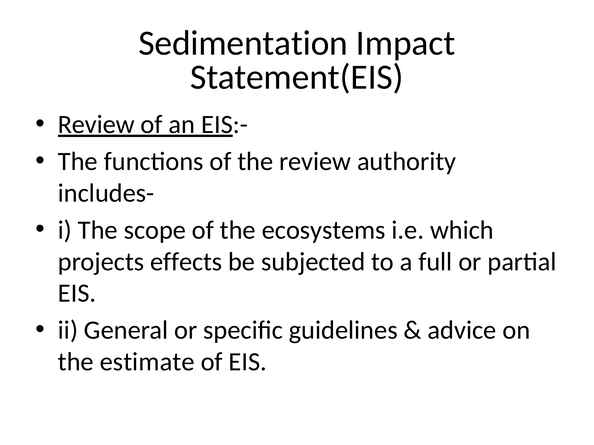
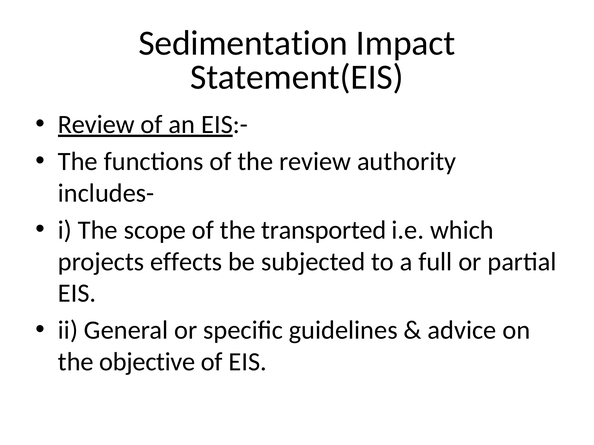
ecosystems: ecosystems -> transported
estimate: estimate -> objective
